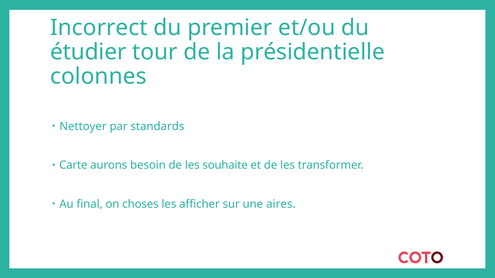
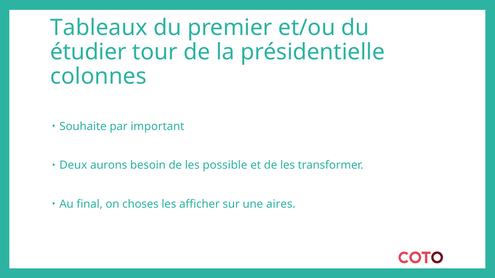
Incorrect: Incorrect -> Tableaux
Nettoyer: Nettoyer -> Souhaite
standards: standards -> important
Carte: Carte -> Deux
souhaite: souhaite -> possible
